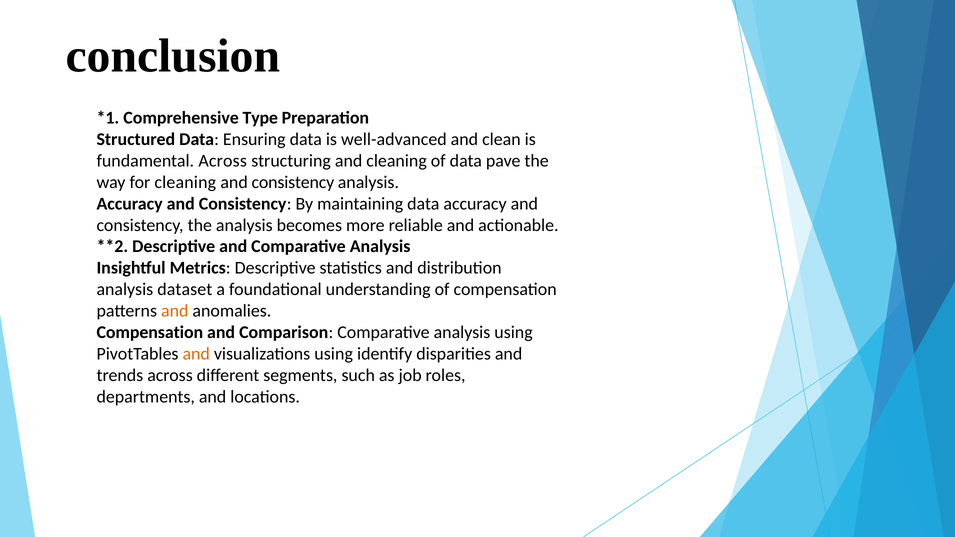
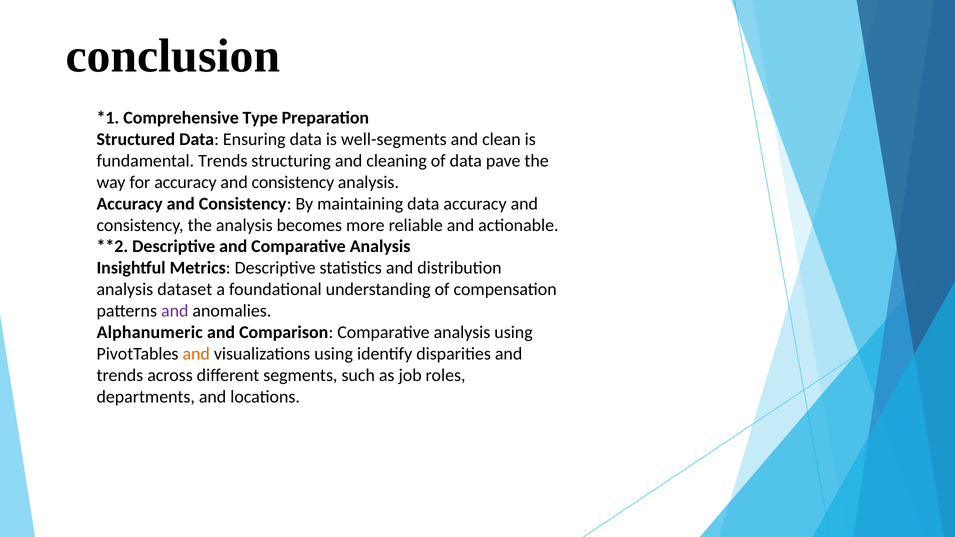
well-advanced: well-advanced -> well-segments
fundamental Across: Across -> Trends
for cleaning: cleaning -> accuracy
and at (175, 311) colour: orange -> purple
Compensation at (150, 333): Compensation -> Alphanumeric
